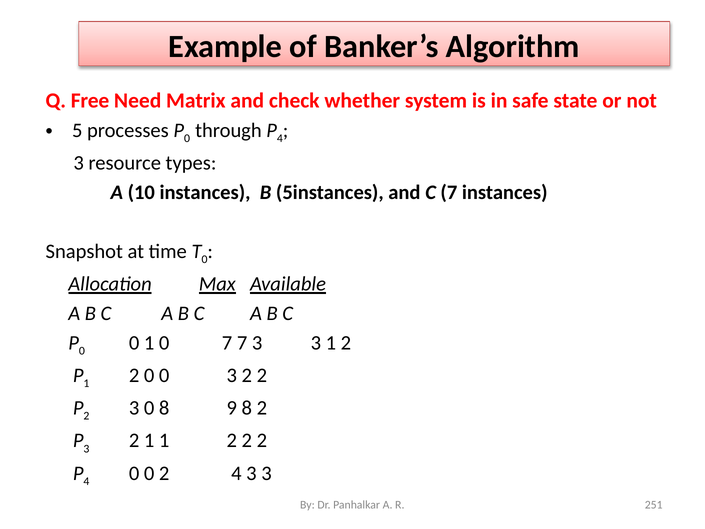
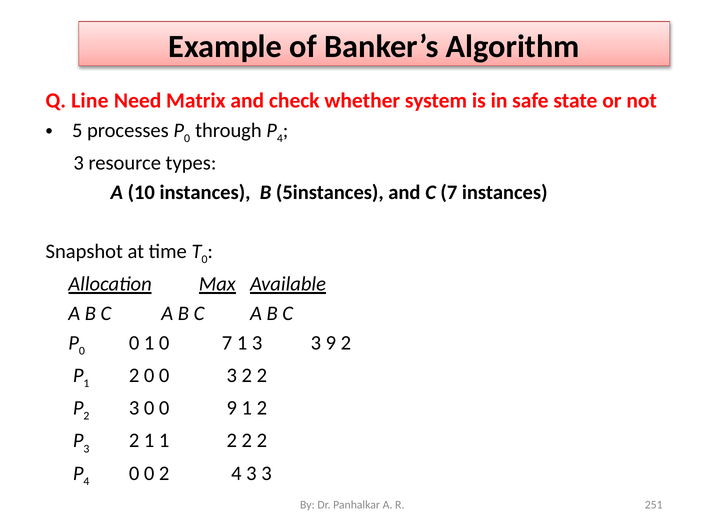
Free: Free -> Line
7 7: 7 -> 1
3 1: 1 -> 9
3 0 8: 8 -> 0
9 8: 8 -> 1
